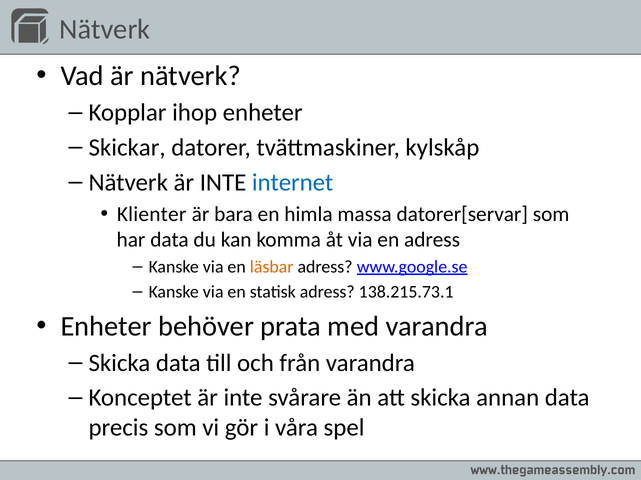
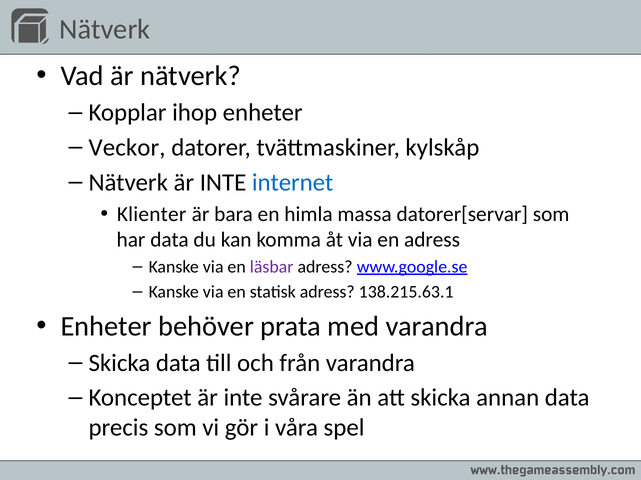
Skickar: Skickar -> Veckor
läsbar colour: orange -> purple
138.215.73.1: 138.215.73.1 -> 138.215.63.1
